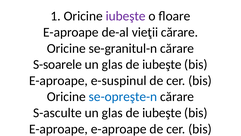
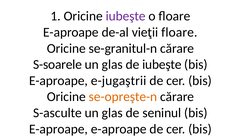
vieţii cărare: cărare -> floare
e-suspinul: e-suspinul -> e-jugaştrii
se-opreşte-n colour: blue -> orange
iubeşte at (162, 112): iubeşte -> seninul
